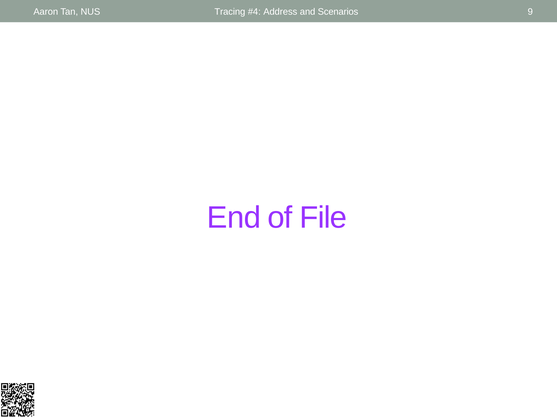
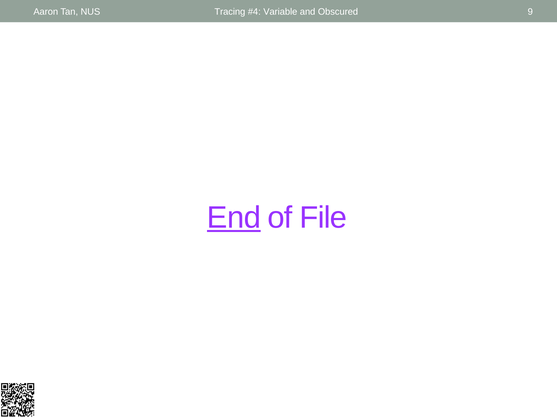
Address: Address -> Variable
Scenarios: Scenarios -> Obscured
End underline: none -> present
